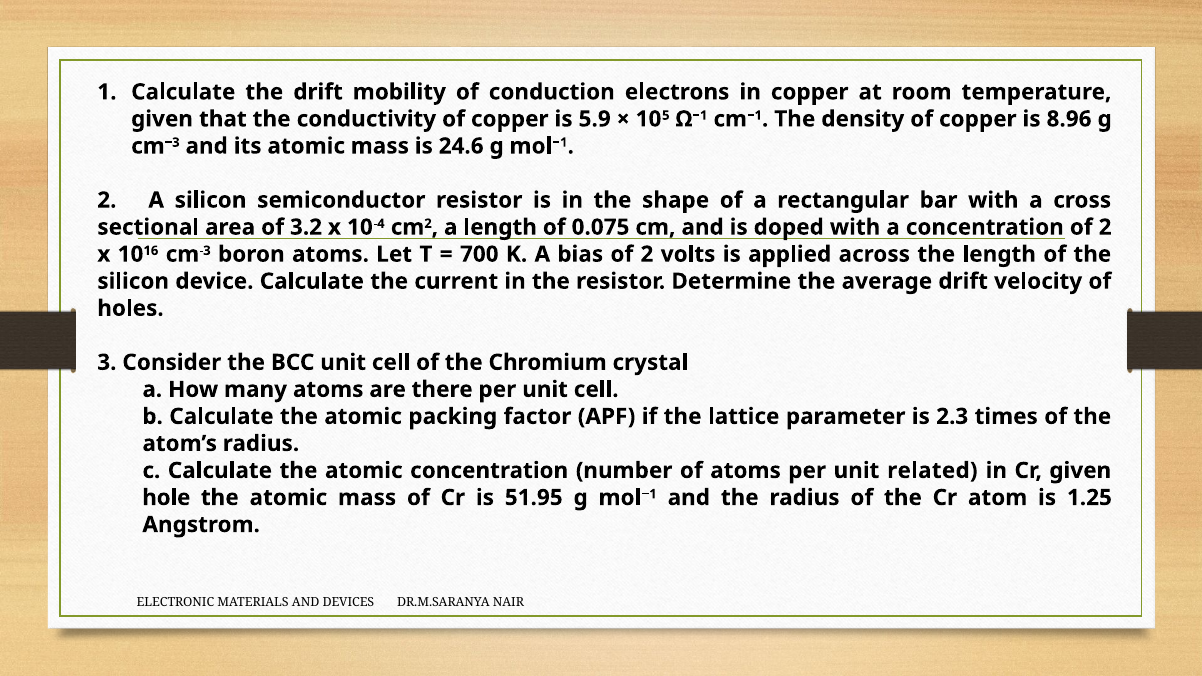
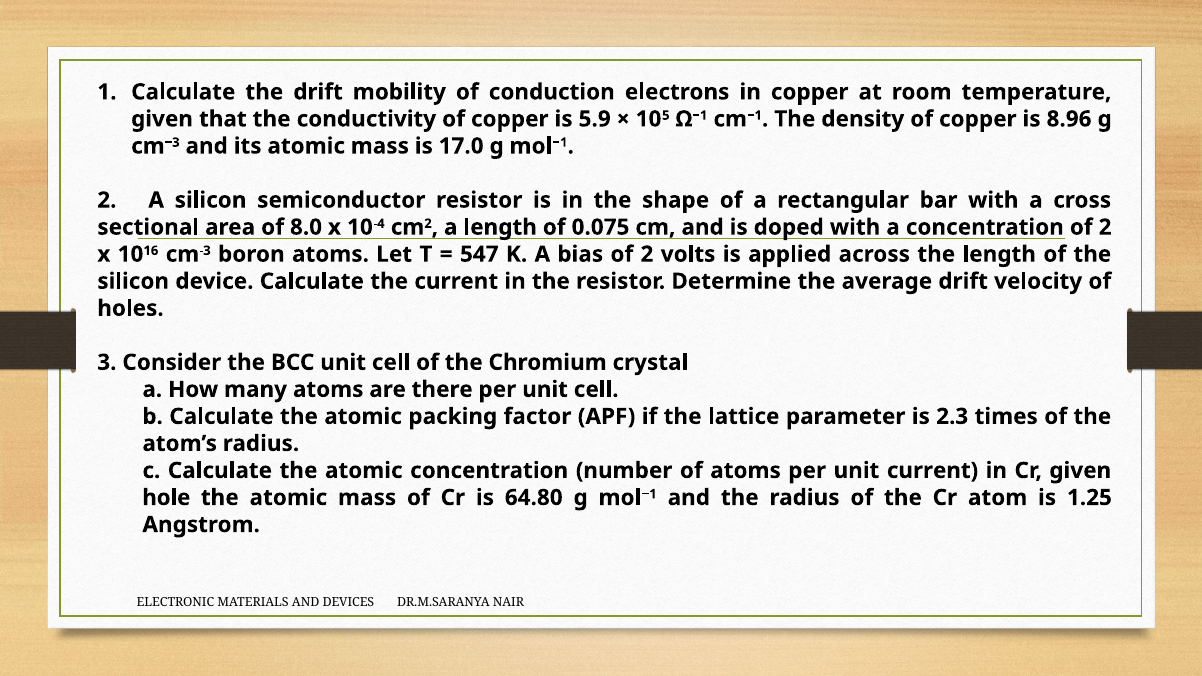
24.6: 24.6 -> 17.0
3.2: 3.2 -> 8.0
700: 700 -> 547
unit related: related -> current
51.95: 51.95 -> 64.80
